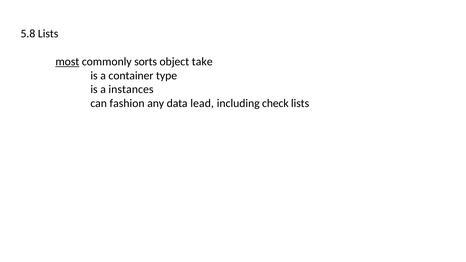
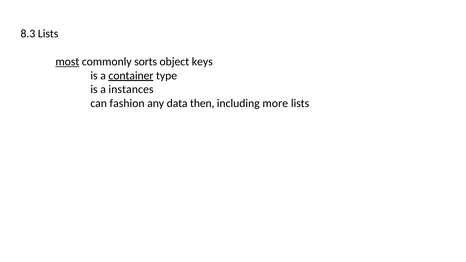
5.8: 5.8 -> 8.3
take: take -> keys
container underline: none -> present
lead: lead -> then
check: check -> more
